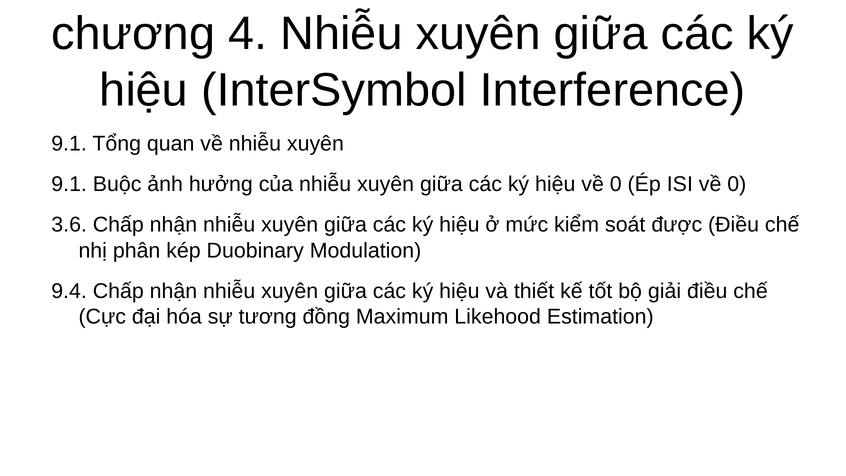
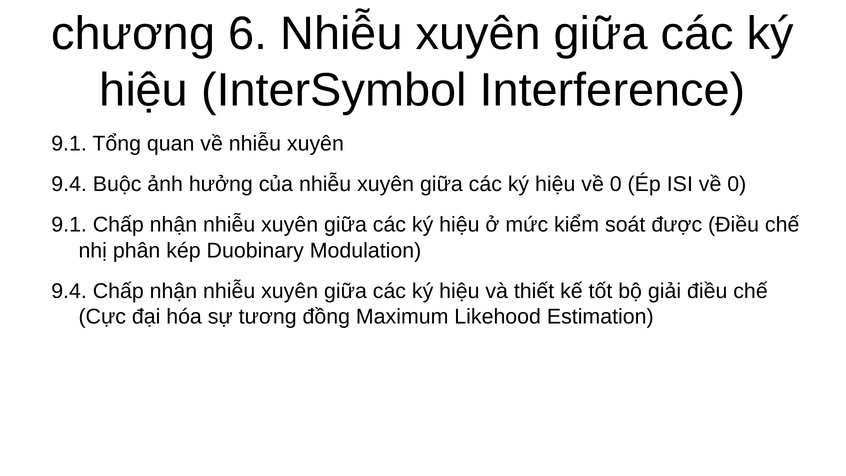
4: 4 -> 6
9.1 at (69, 184): 9.1 -> 9.4
3.6 at (69, 225): 3.6 -> 9.1
